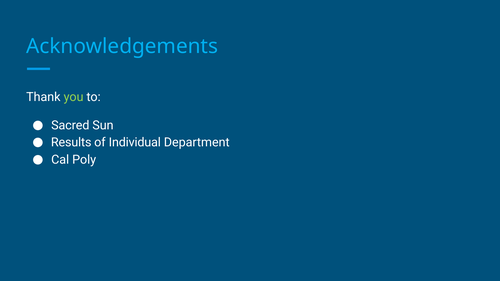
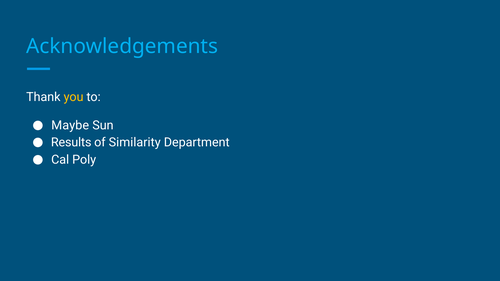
you colour: light green -> yellow
Sacred: Sacred -> Maybe
Individual: Individual -> Similarity
